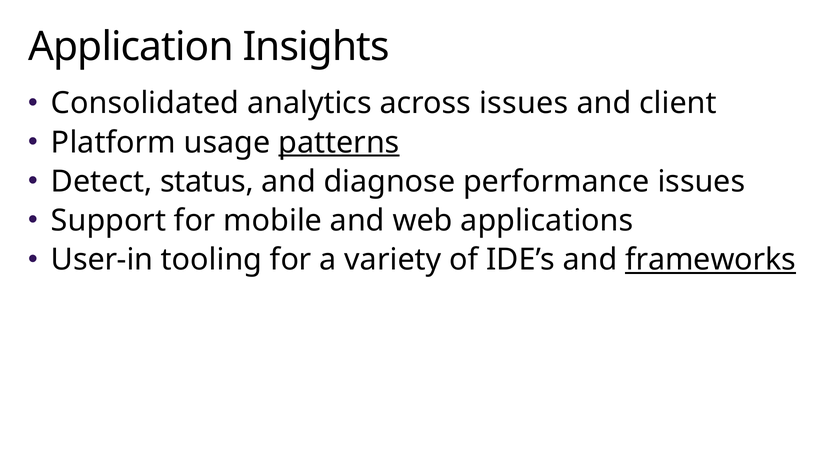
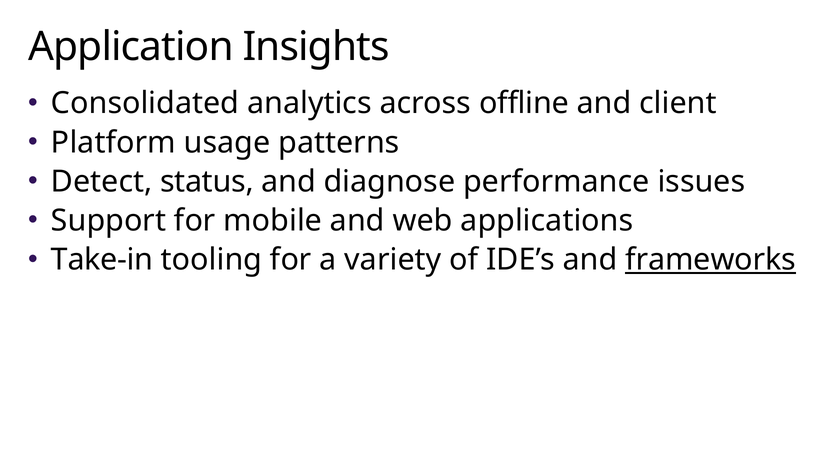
across issues: issues -> offline
patterns underline: present -> none
User-in: User-in -> Take-in
